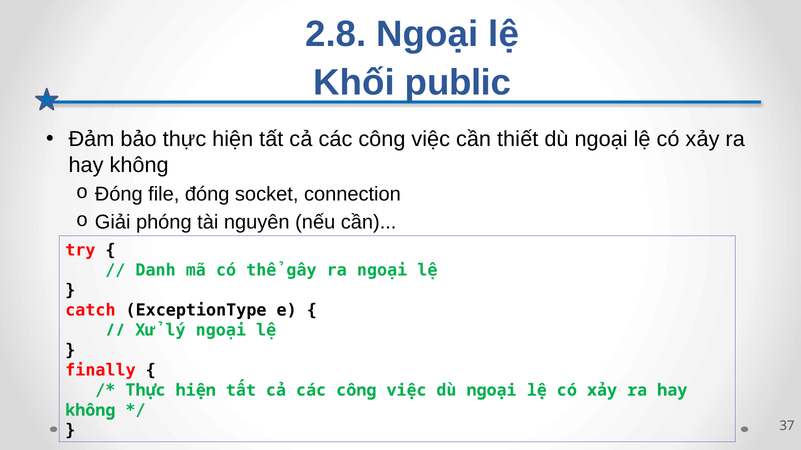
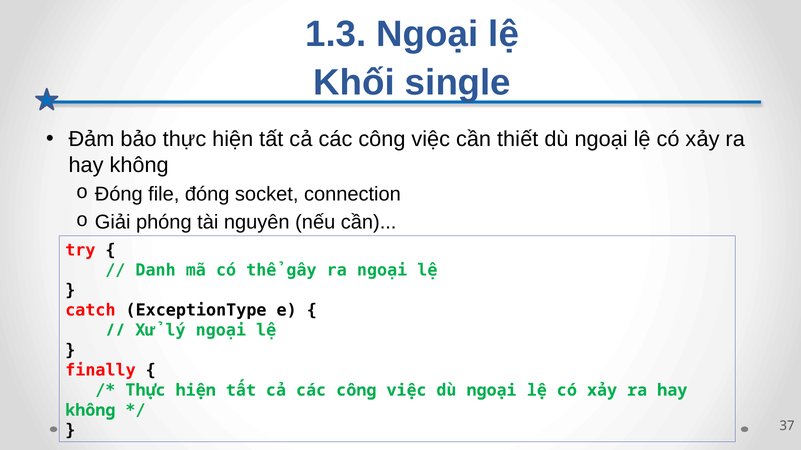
2.8: 2.8 -> 1.3
public: public -> single
